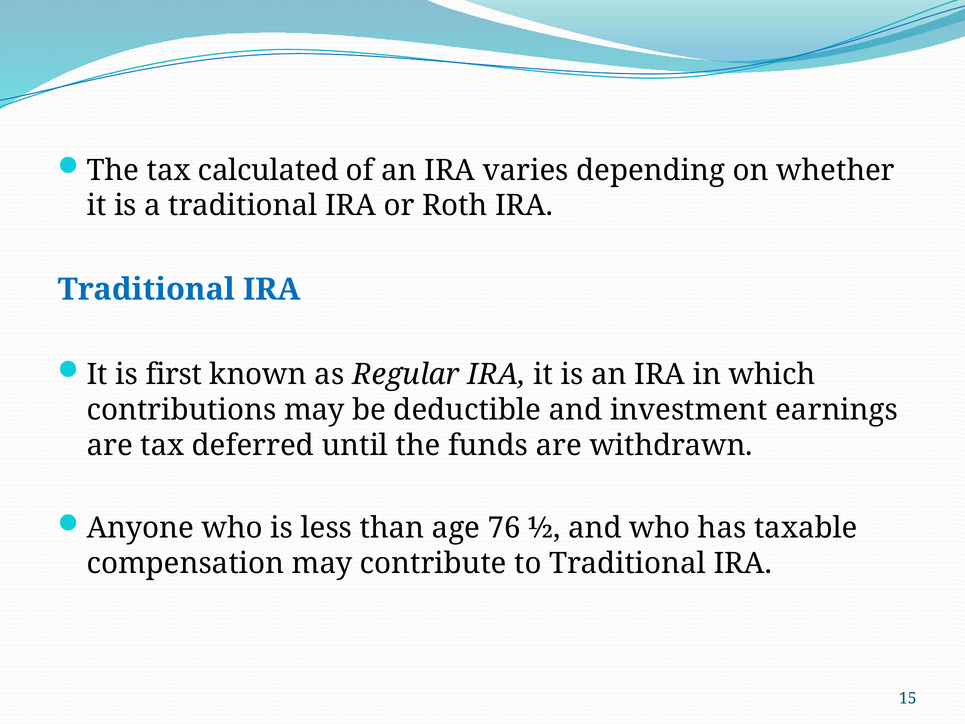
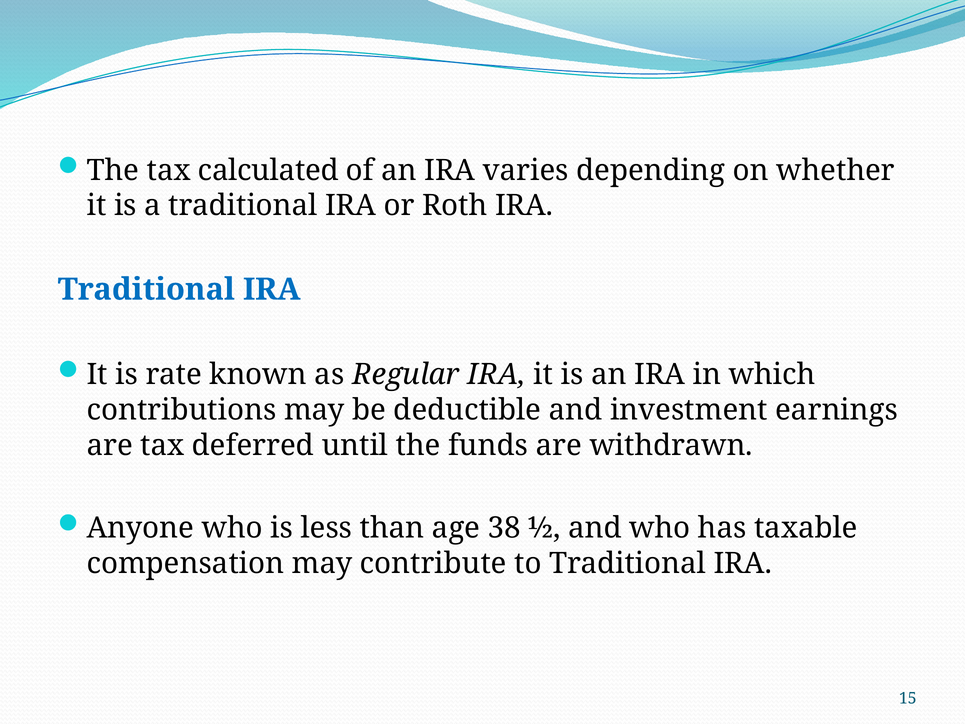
first: first -> rate
76: 76 -> 38
